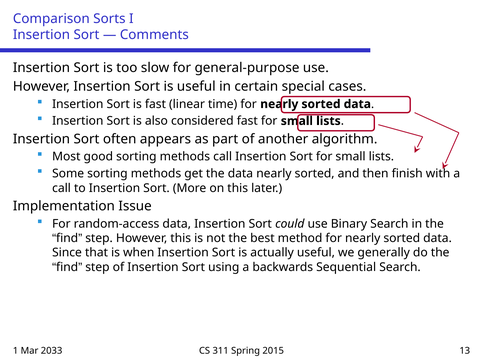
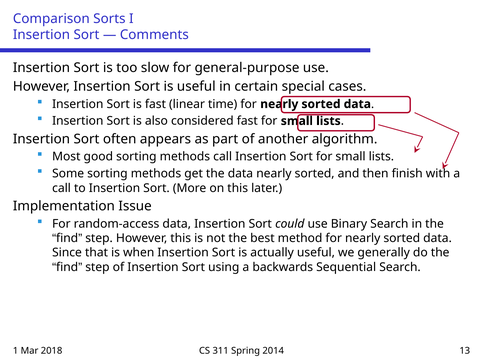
2033: 2033 -> 2018
2015: 2015 -> 2014
